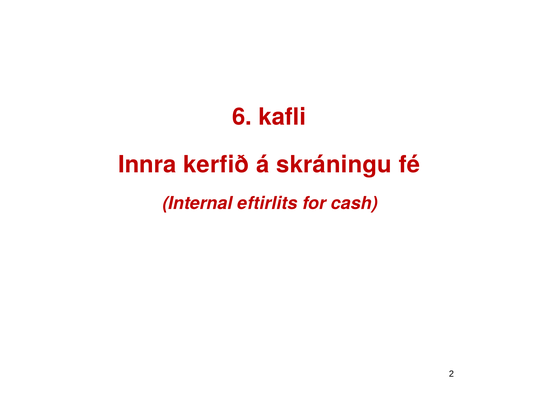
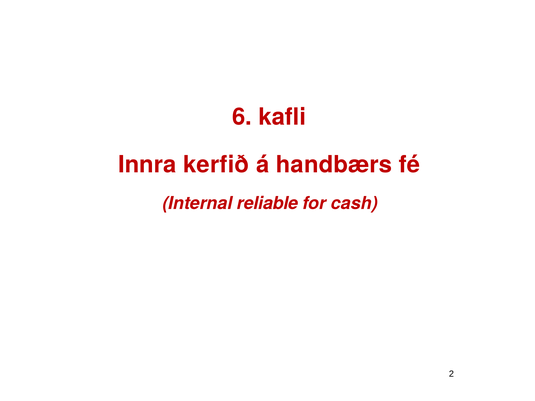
skráningu: skráningu -> handbærs
eftirlits: eftirlits -> reliable
